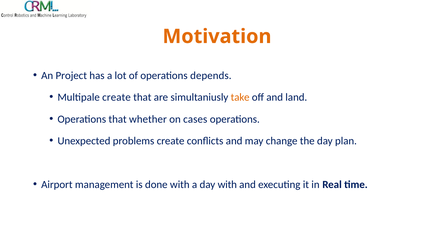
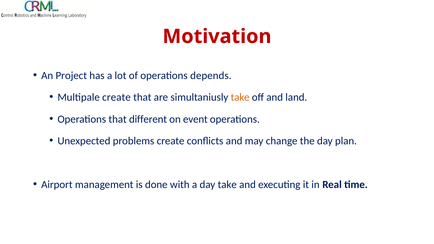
Motivation colour: orange -> red
whether: whether -> different
cases: cases -> event
day with: with -> take
